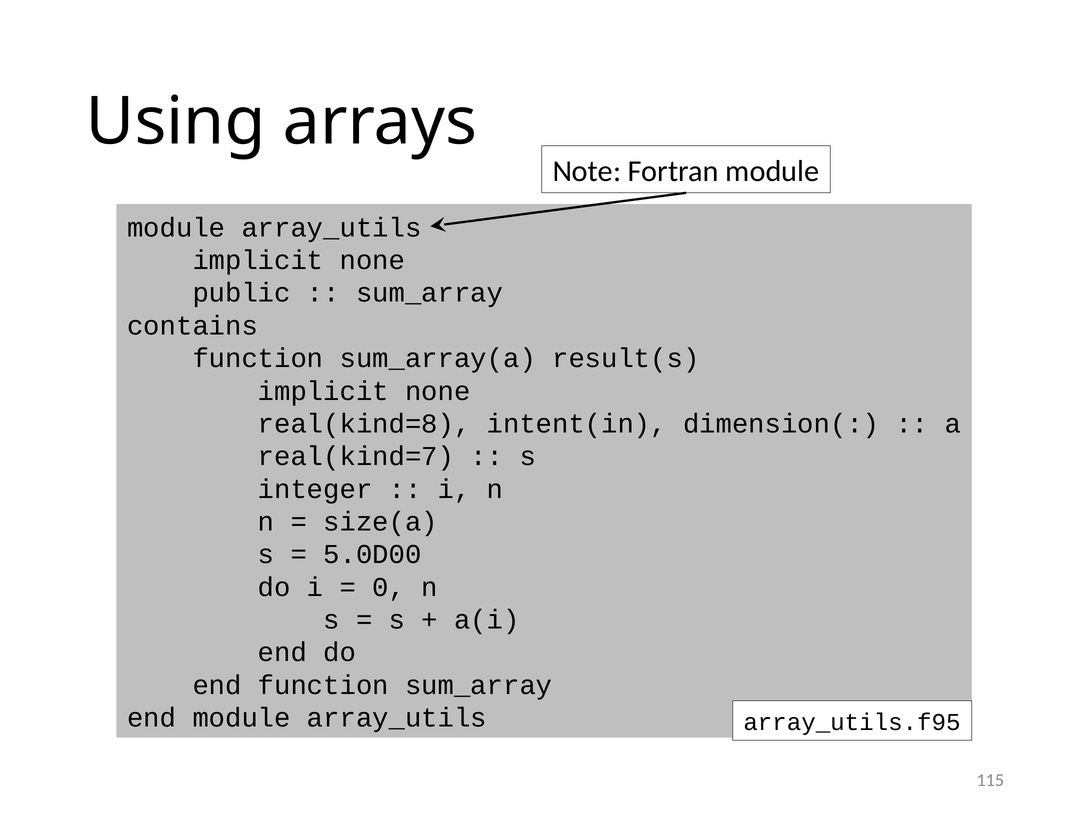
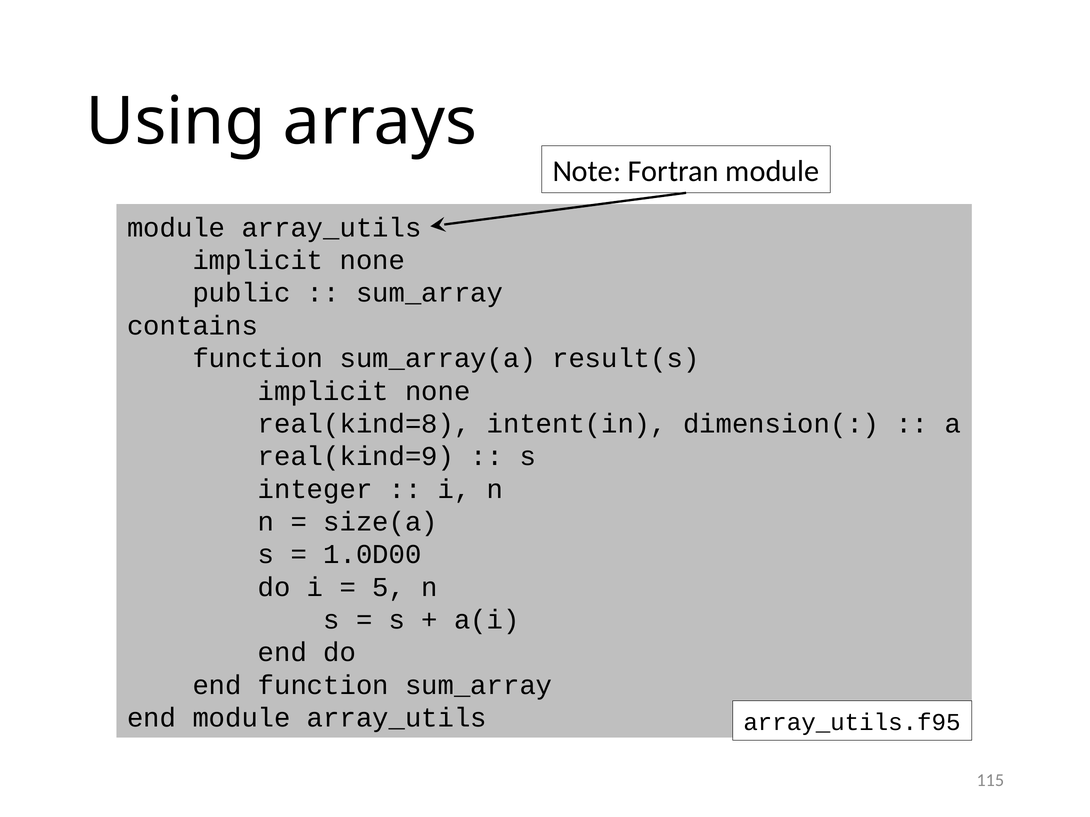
real(kind=7: real(kind=7 -> real(kind=9
5.0D00: 5.0D00 -> 1.0D00
0: 0 -> 5
